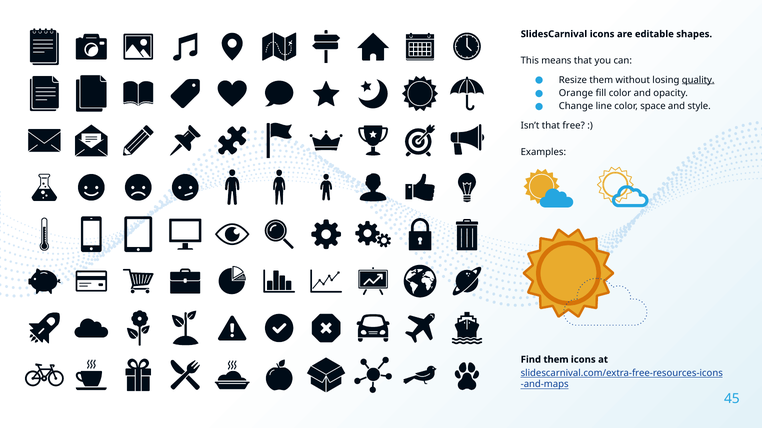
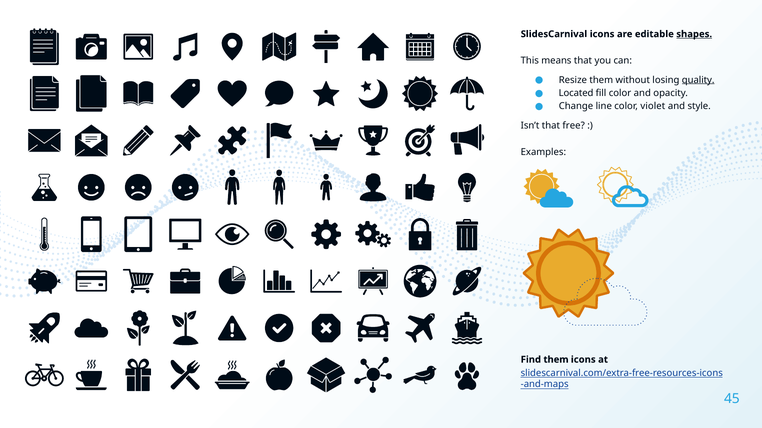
shapes underline: none -> present
Orange: Orange -> Located
space: space -> violet
